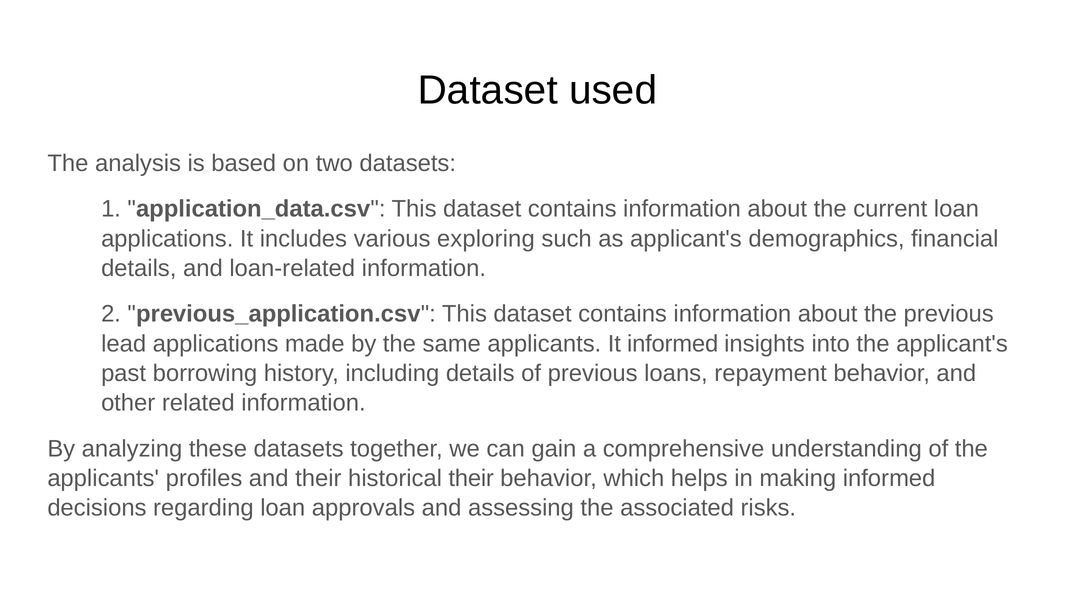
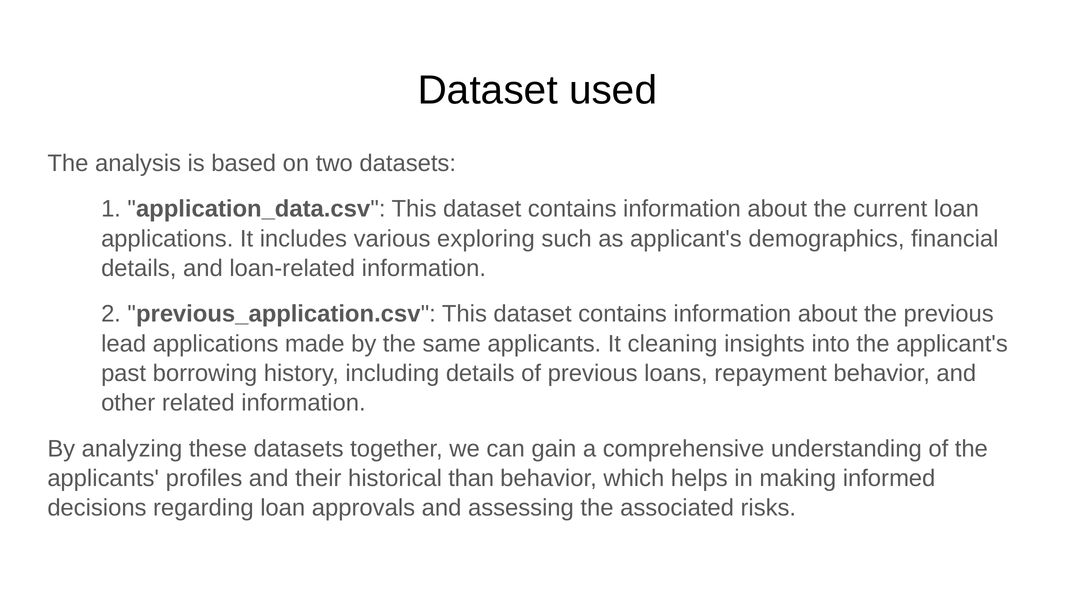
It informed: informed -> cleaning
historical their: their -> than
